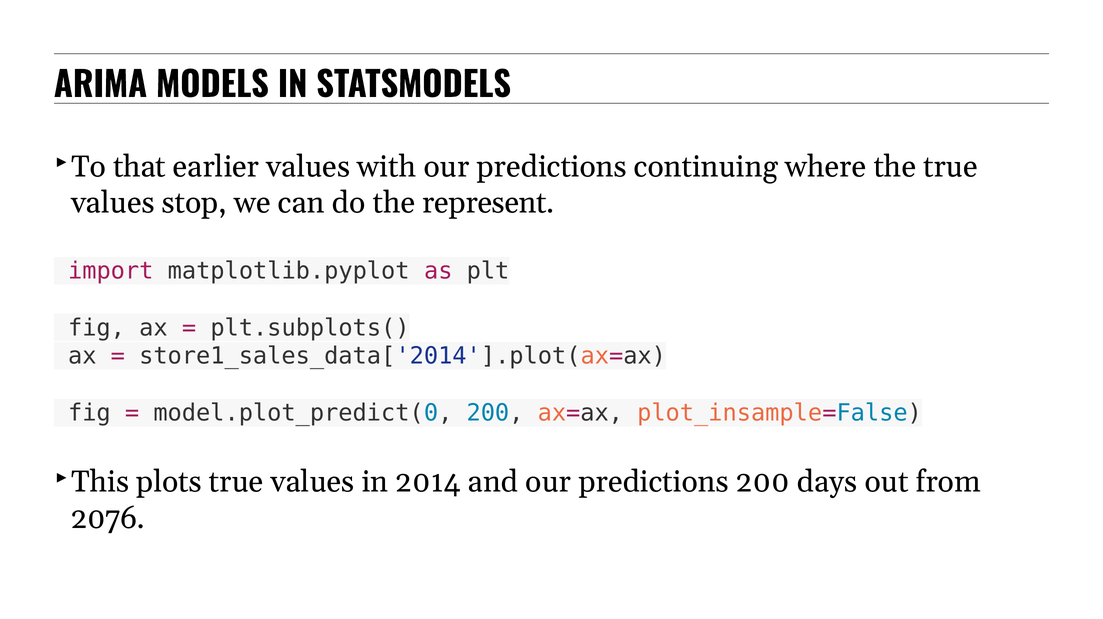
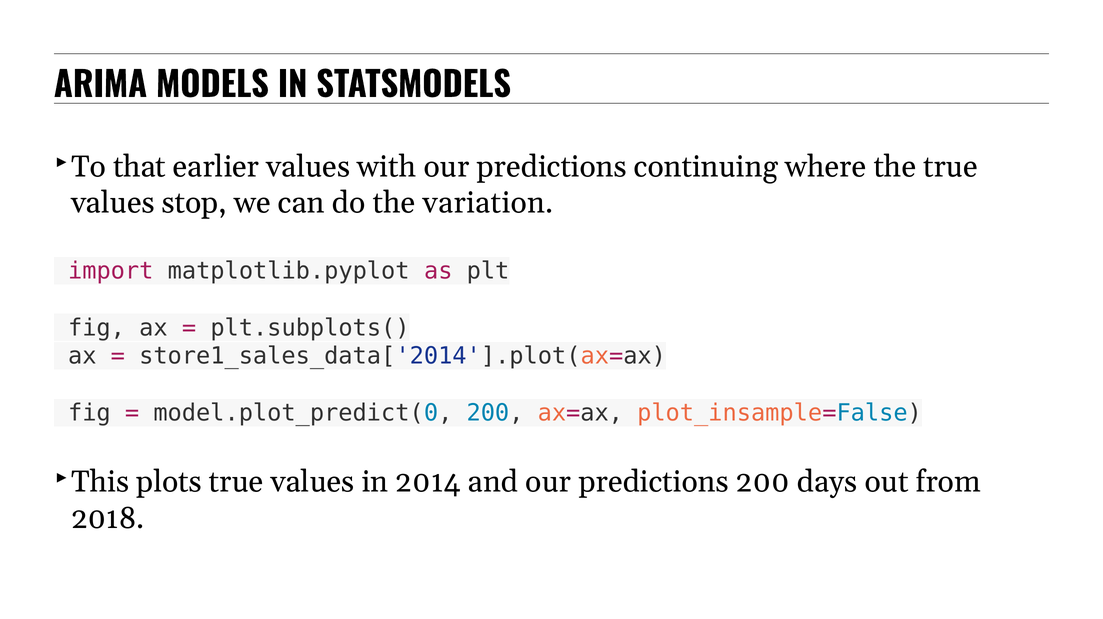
represent: represent -> variation
2076: 2076 -> 2018
